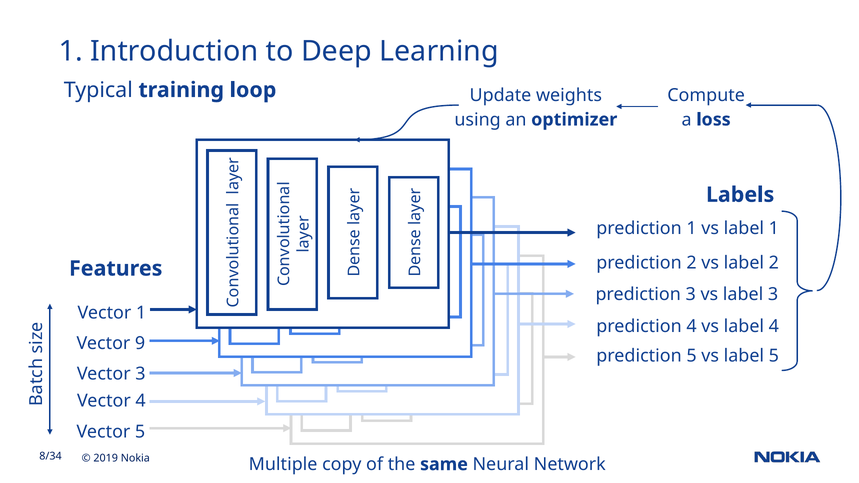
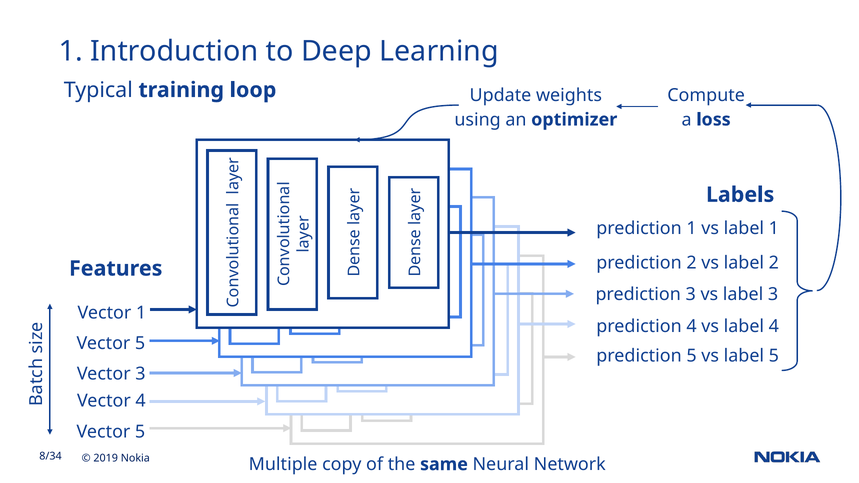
9 at (140, 343): 9 -> 5
